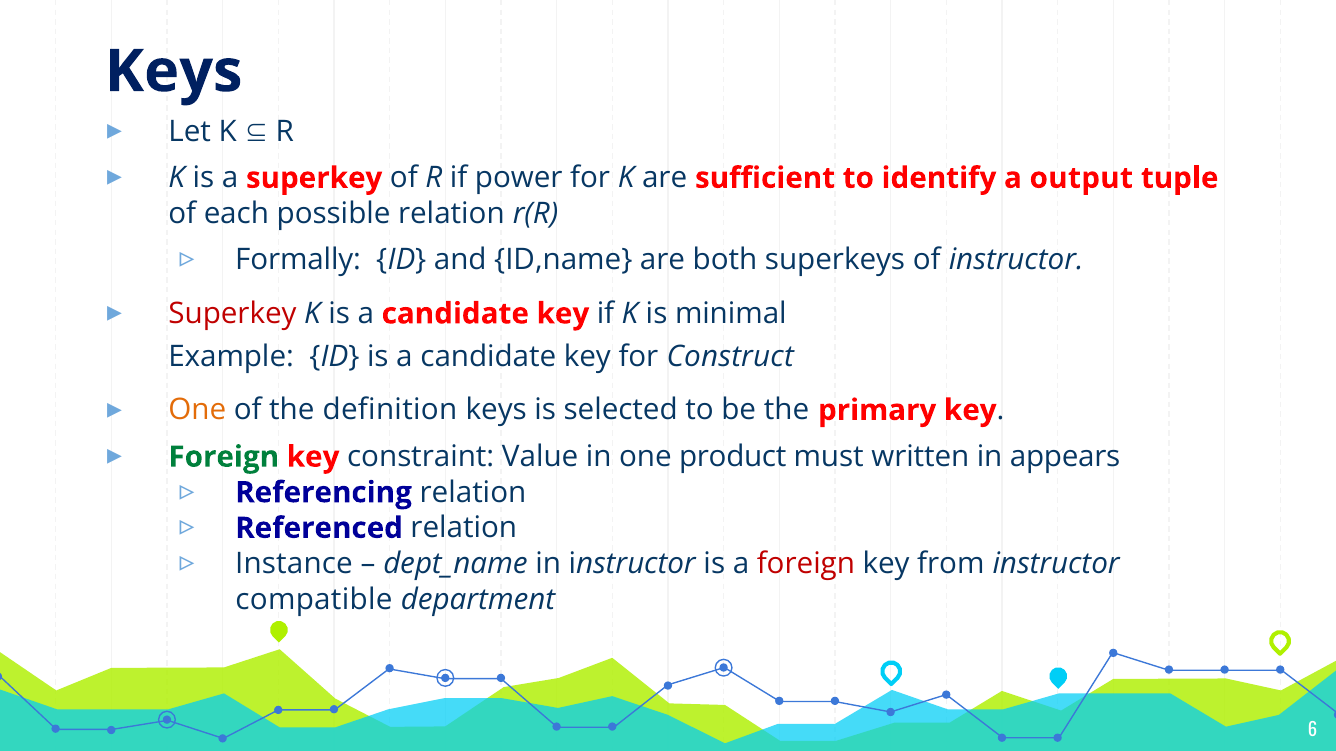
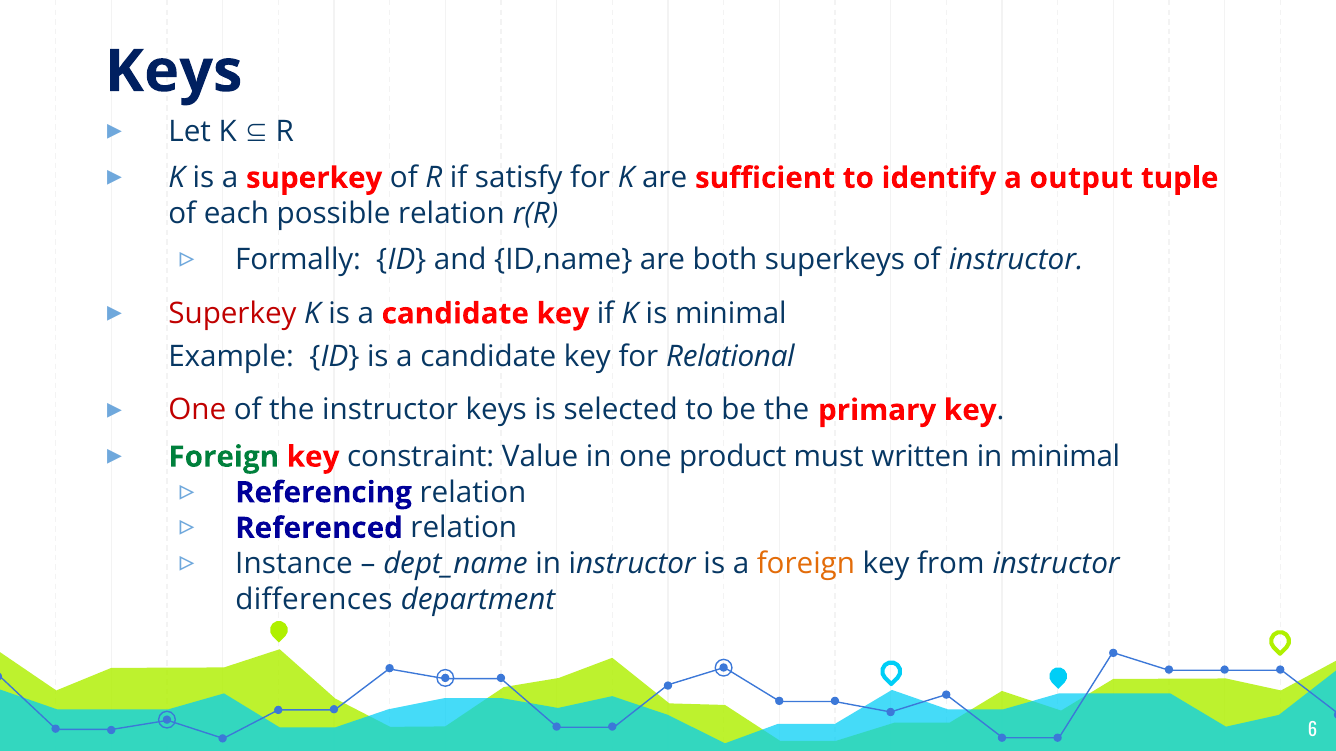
power: power -> satisfy
Construct: Construct -> Relational
One at (197, 410) colour: orange -> red
the definition: definition -> instructor
in appears: appears -> minimal
foreign at (806, 564) colour: red -> orange
compatible: compatible -> differences
